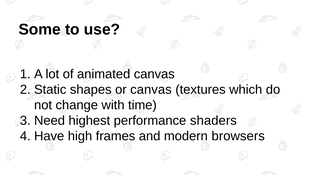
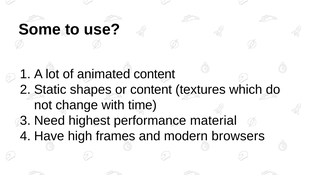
animated canvas: canvas -> content
or canvas: canvas -> content
shaders: shaders -> material
